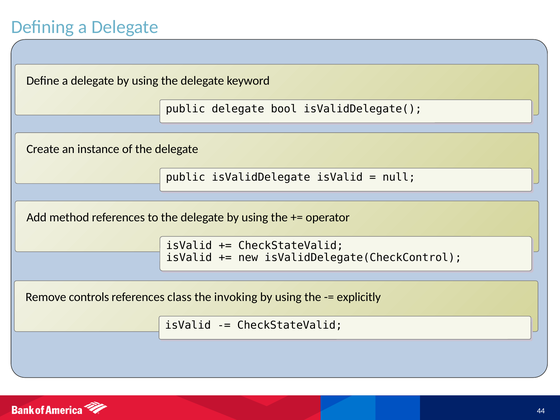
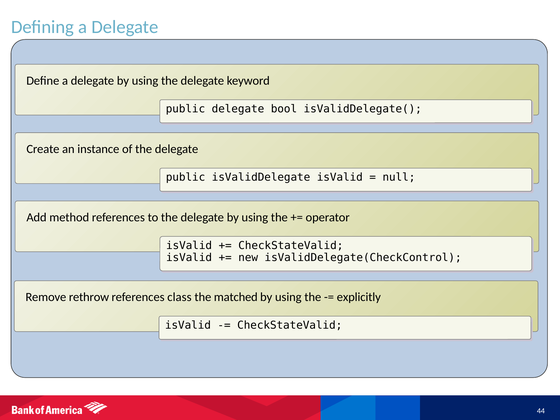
controls: controls -> rethrow
invoking: invoking -> matched
